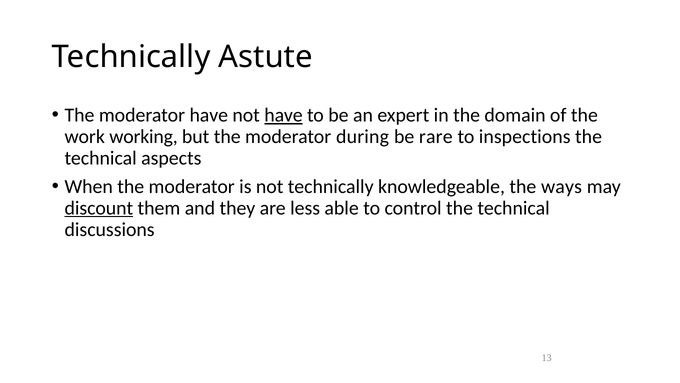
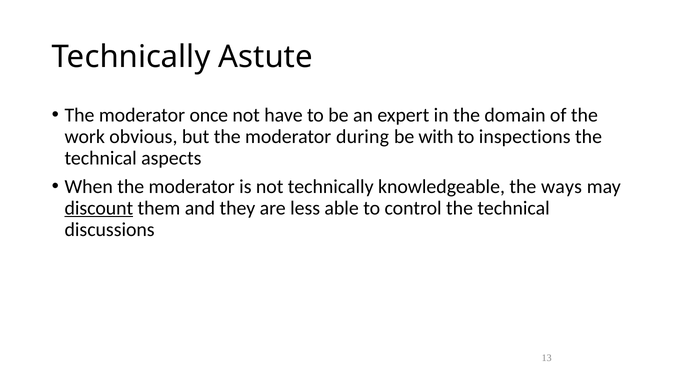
moderator have: have -> once
have at (284, 115) underline: present -> none
working: working -> obvious
rare: rare -> with
